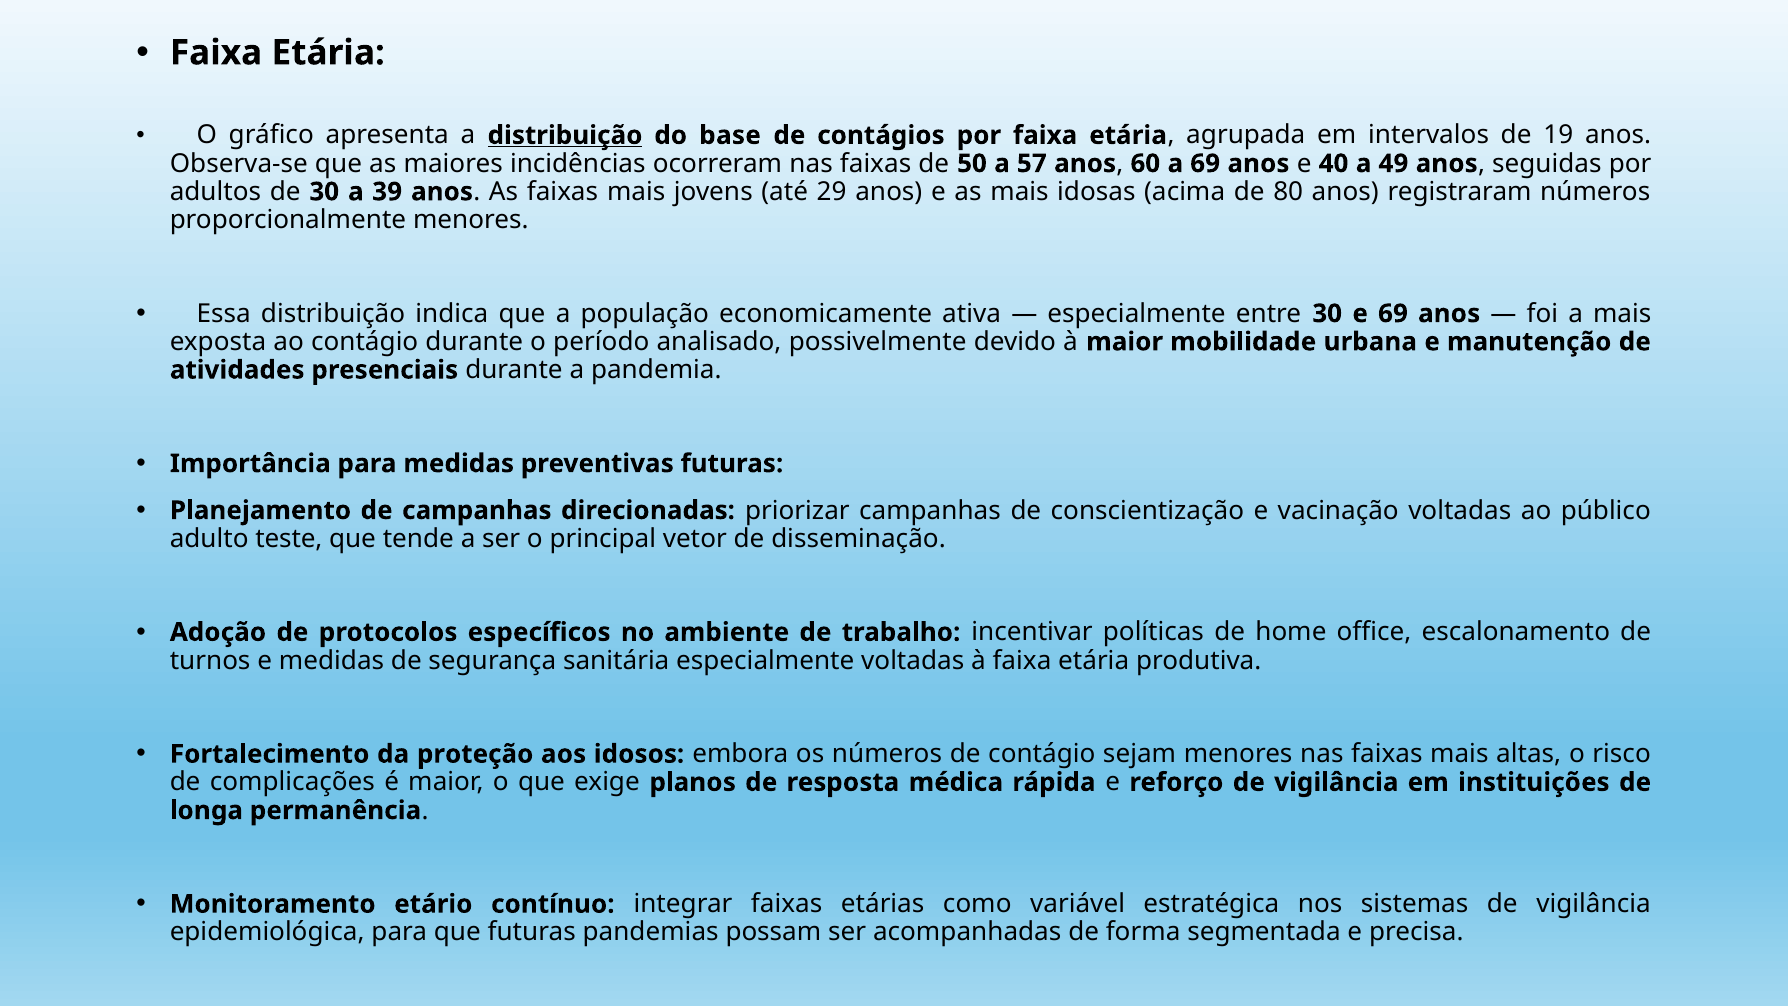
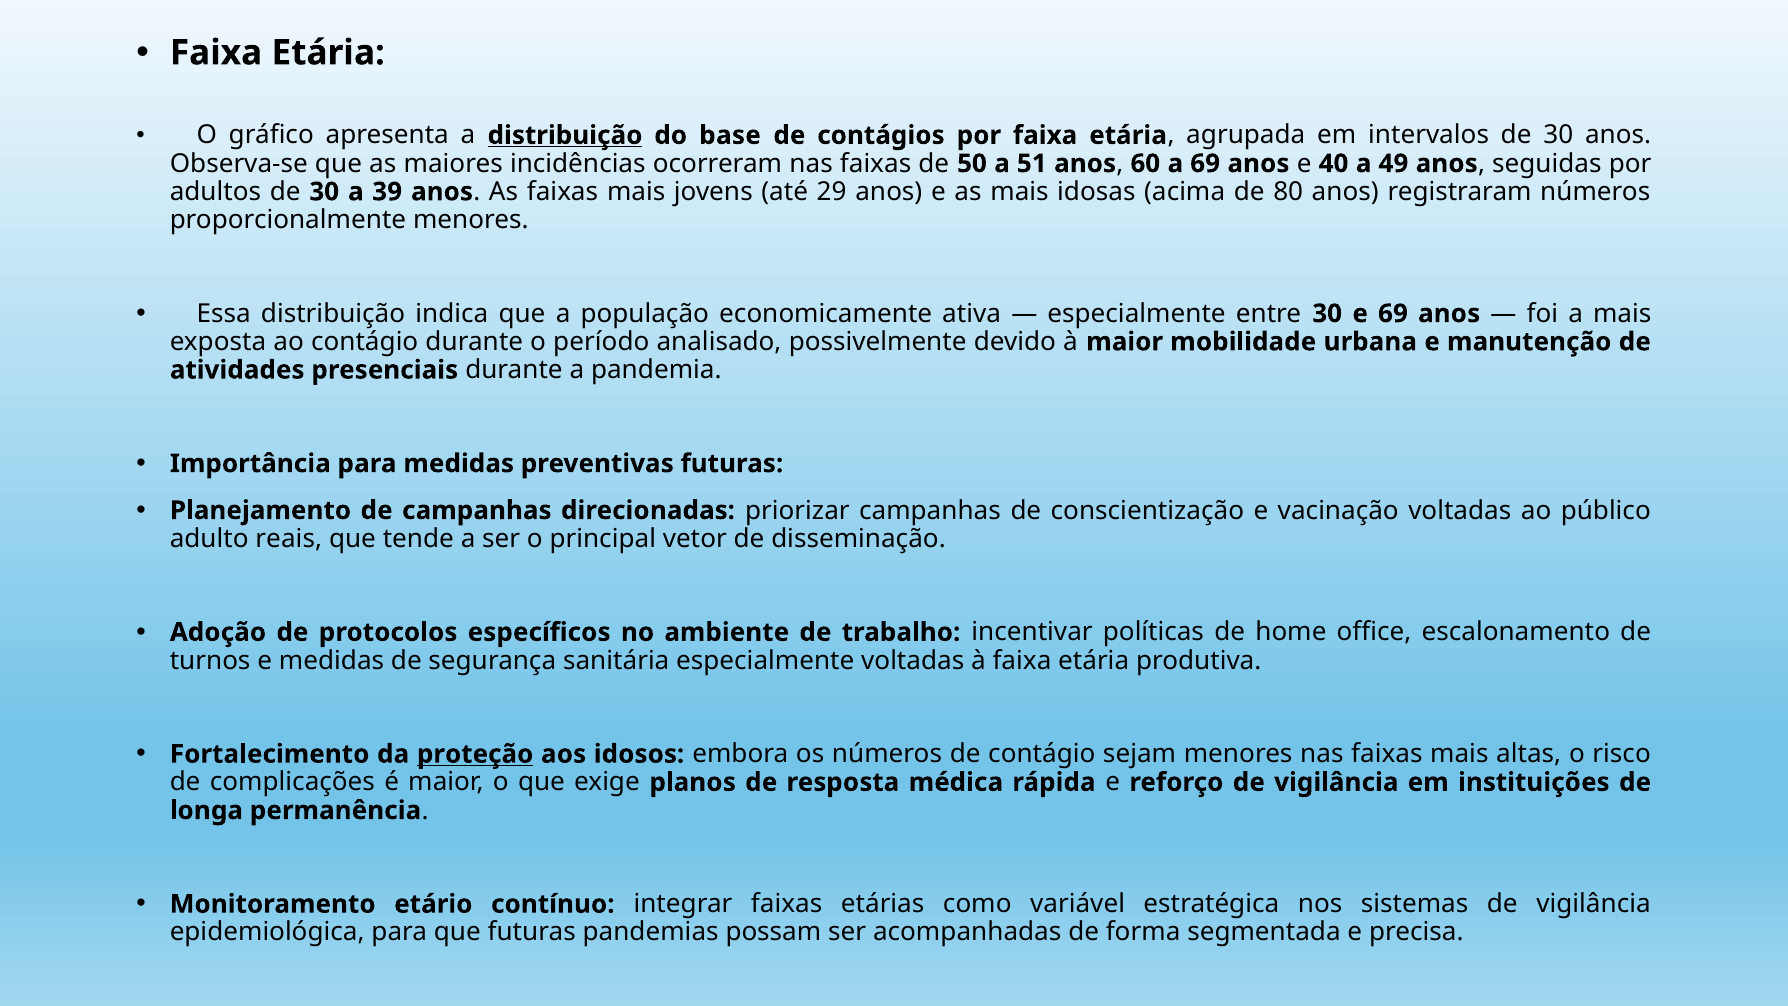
intervalos de 19: 19 -> 30
57: 57 -> 51
teste: teste -> reais
proteção underline: none -> present
